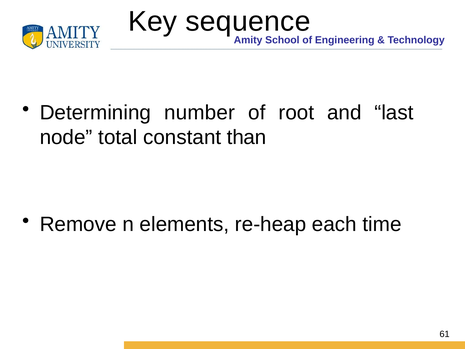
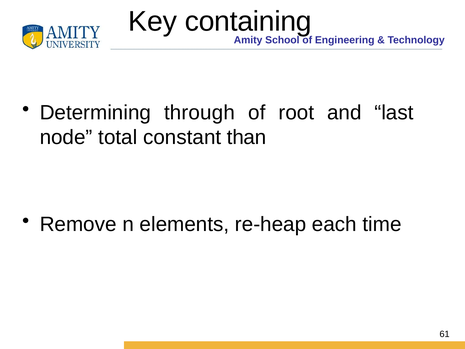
sequence: sequence -> containing
number: number -> through
